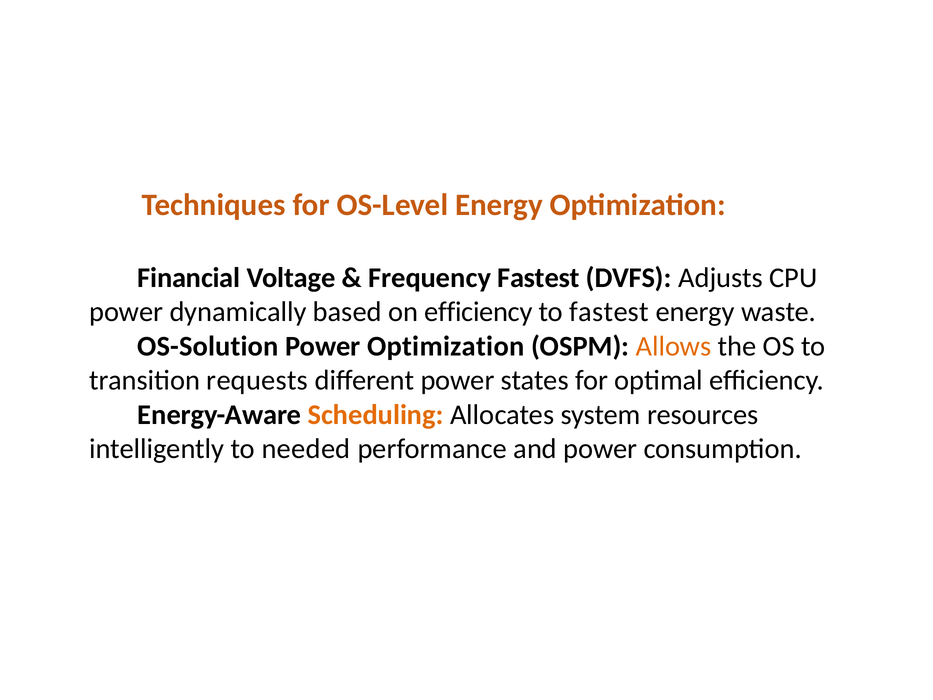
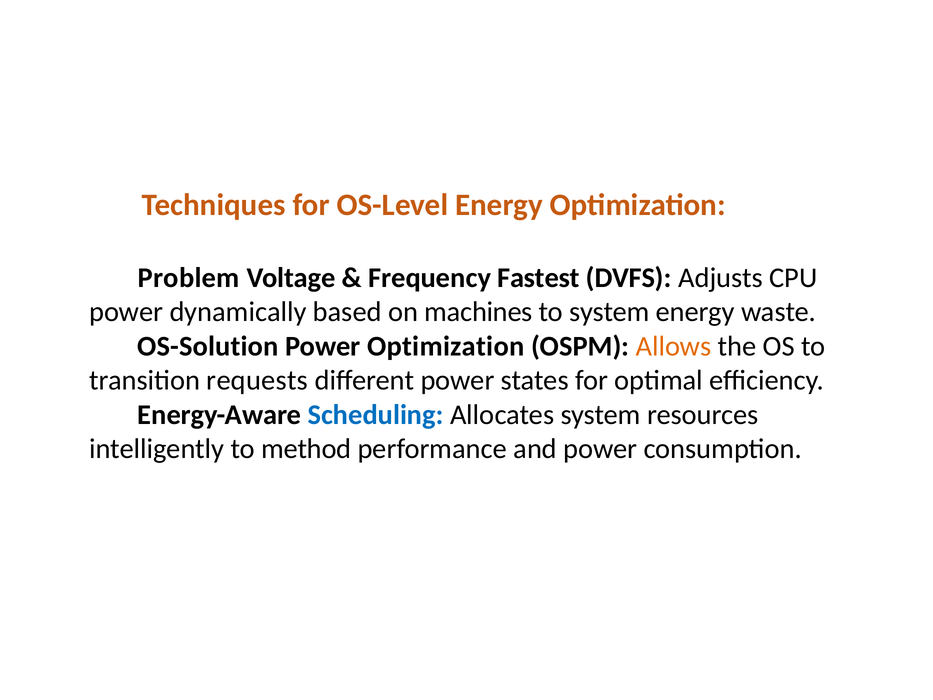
Financial: Financial -> Problem
on efficiency: efficiency -> machines
to fastest: fastest -> system
Scheduling colour: orange -> blue
needed: needed -> method
